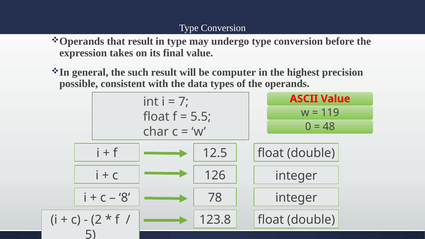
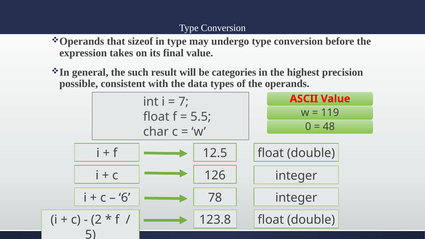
that result: result -> sizeof
computer: computer -> categories
8: 8 -> 6
